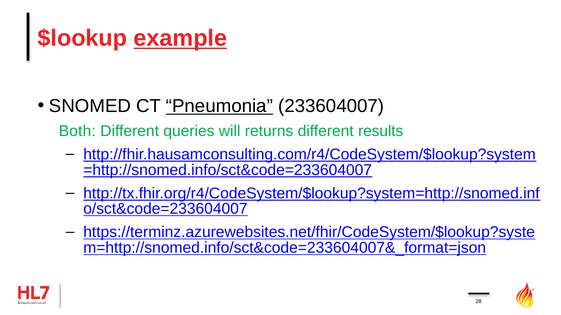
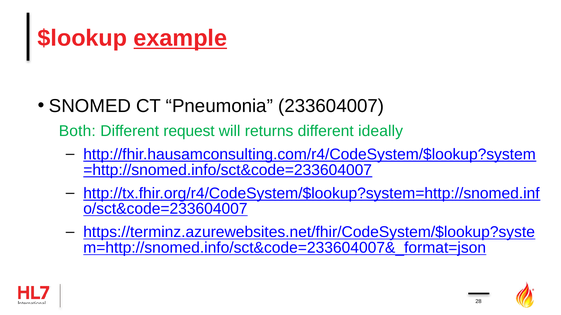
Pneumonia underline: present -> none
queries: queries -> request
results: results -> ideally
